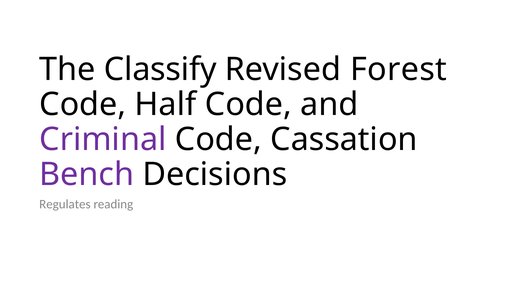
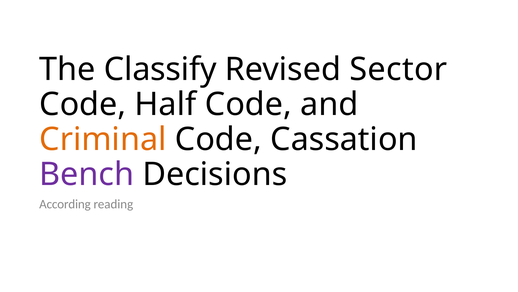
Forest: Forest -> Sector
Criminal colour: purple -> orange
Regulates: Regulates -> According
